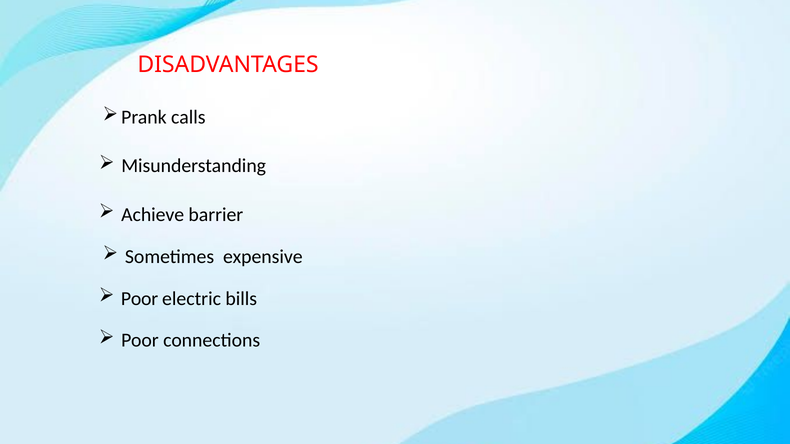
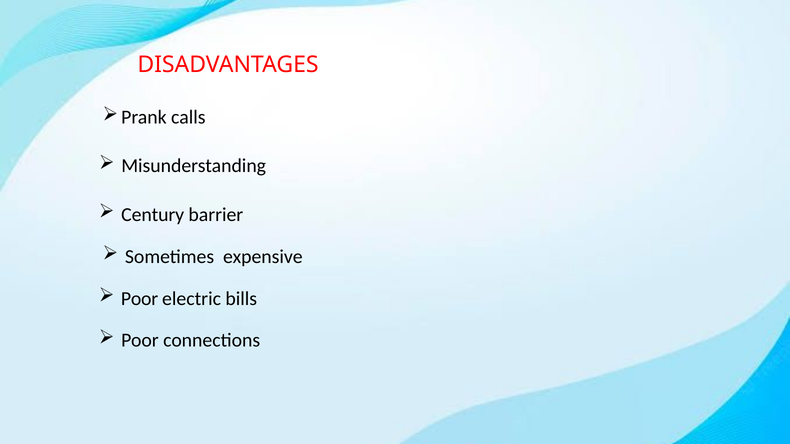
Achieve: Achieve -> Century
